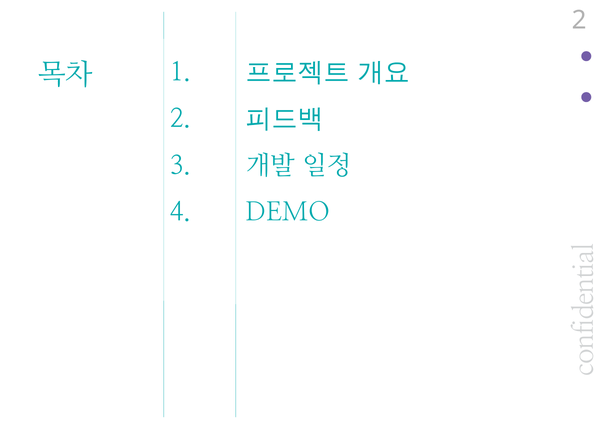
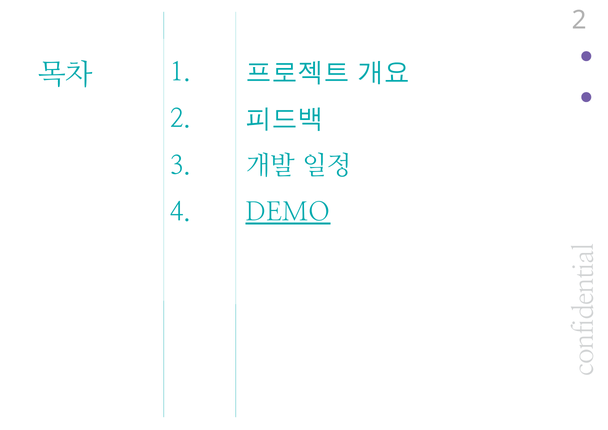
DEMO underline: none -> present
